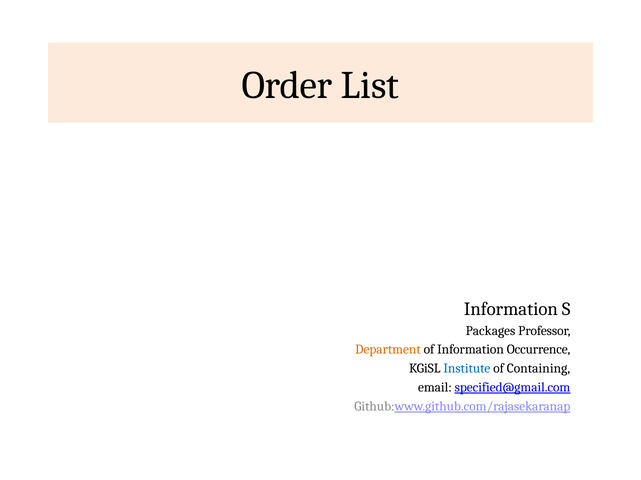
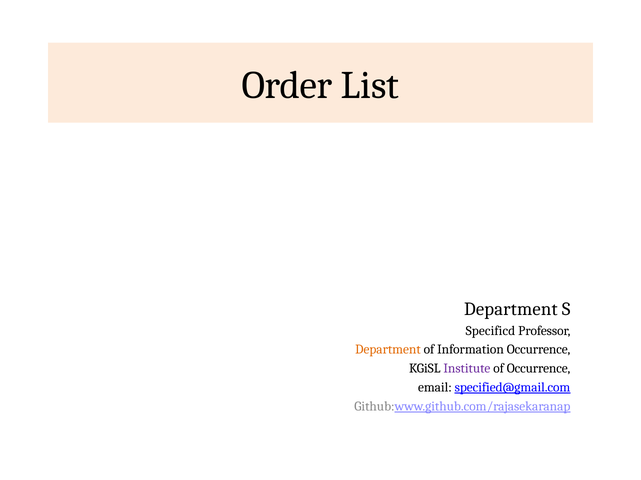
Information at (511, 310): Information -> Department
Packages: Packages -> Specificd
Institute colour: blue -> purple
of Containing: Containing -> Occurrence
